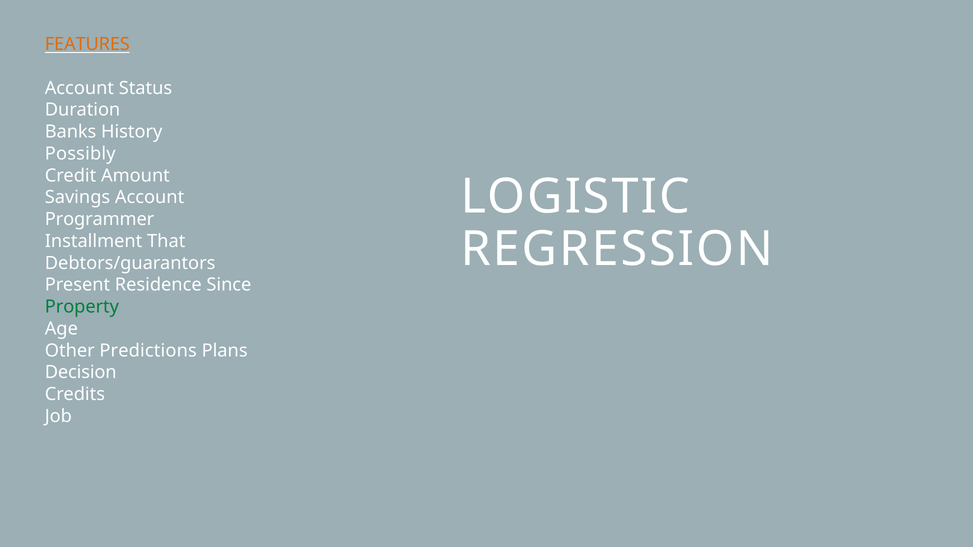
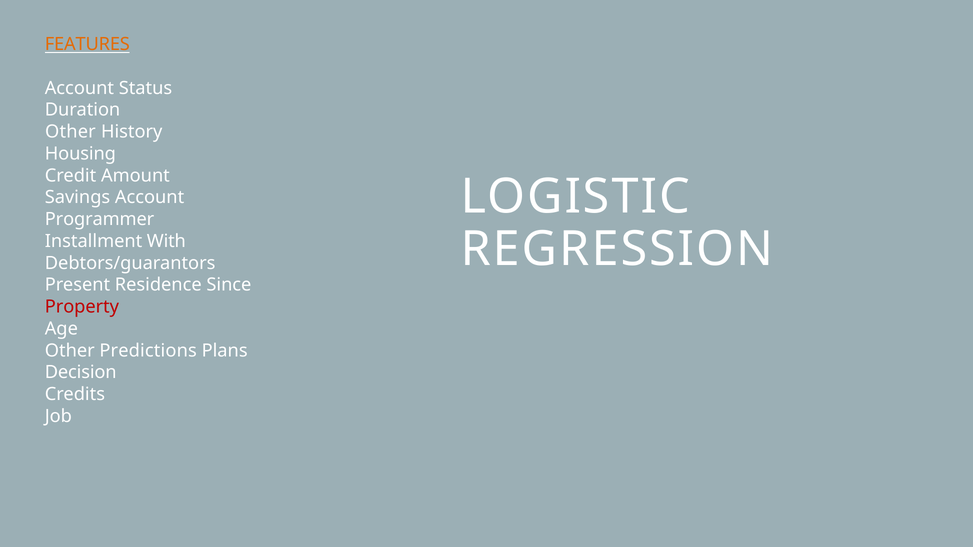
Banks at (71, 132): Banks -> Other
Possibly: Possibly -> Housing
That: That -> With
Property colour: green -> red
